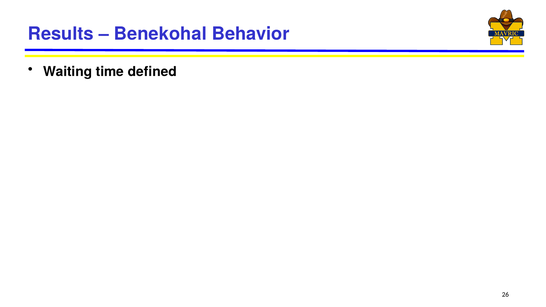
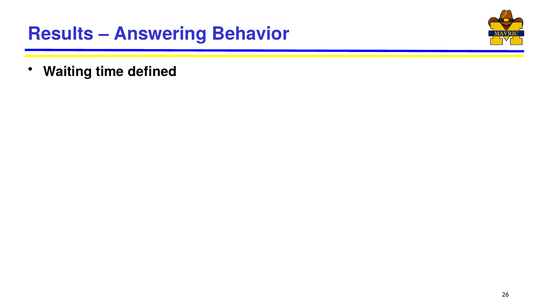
Benekohal: Benekohal -> Answering
